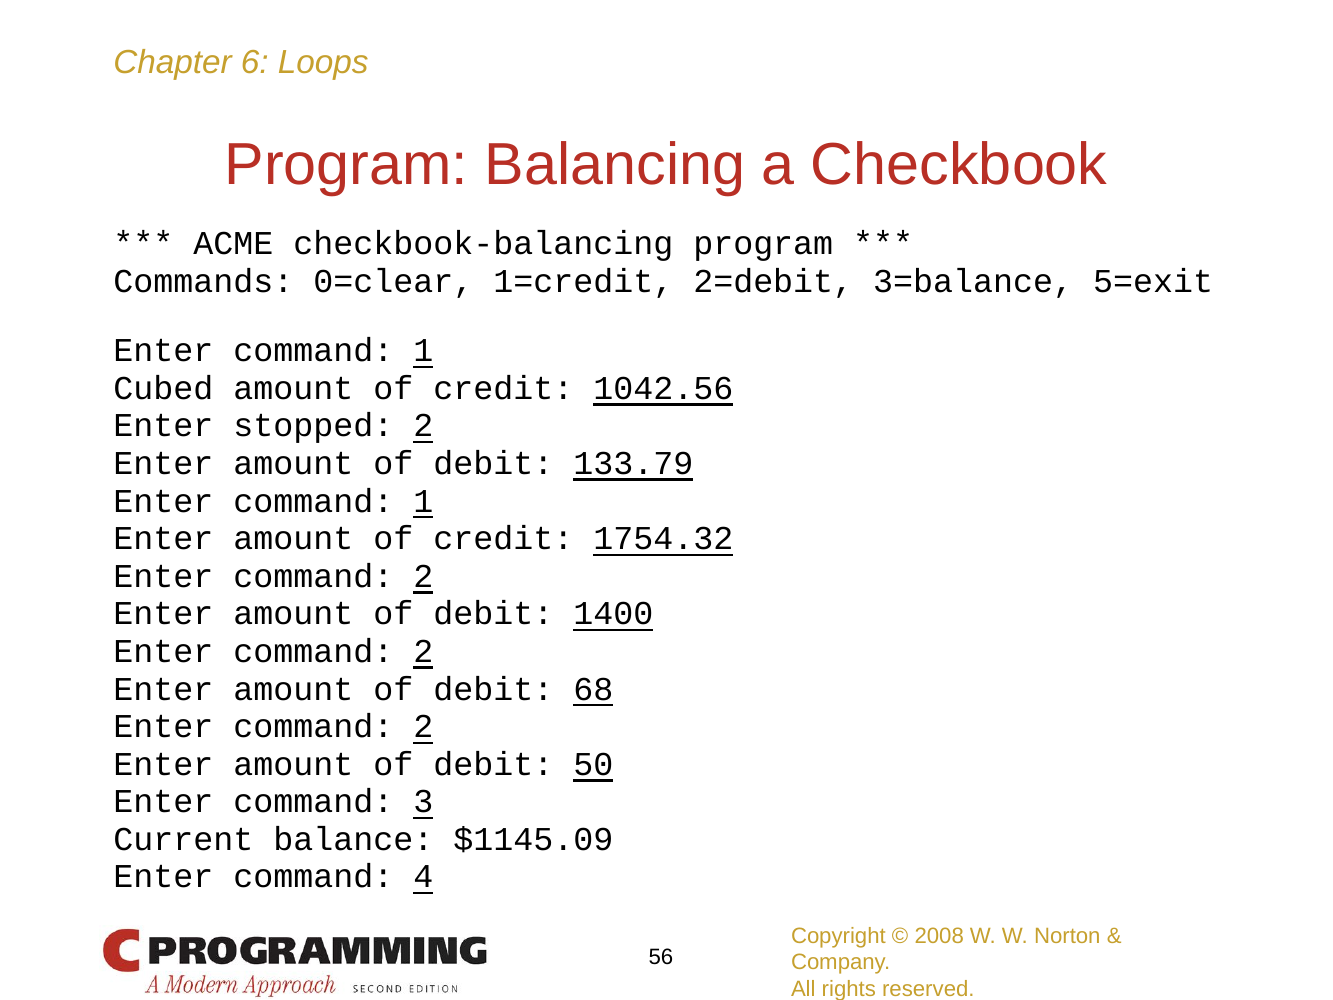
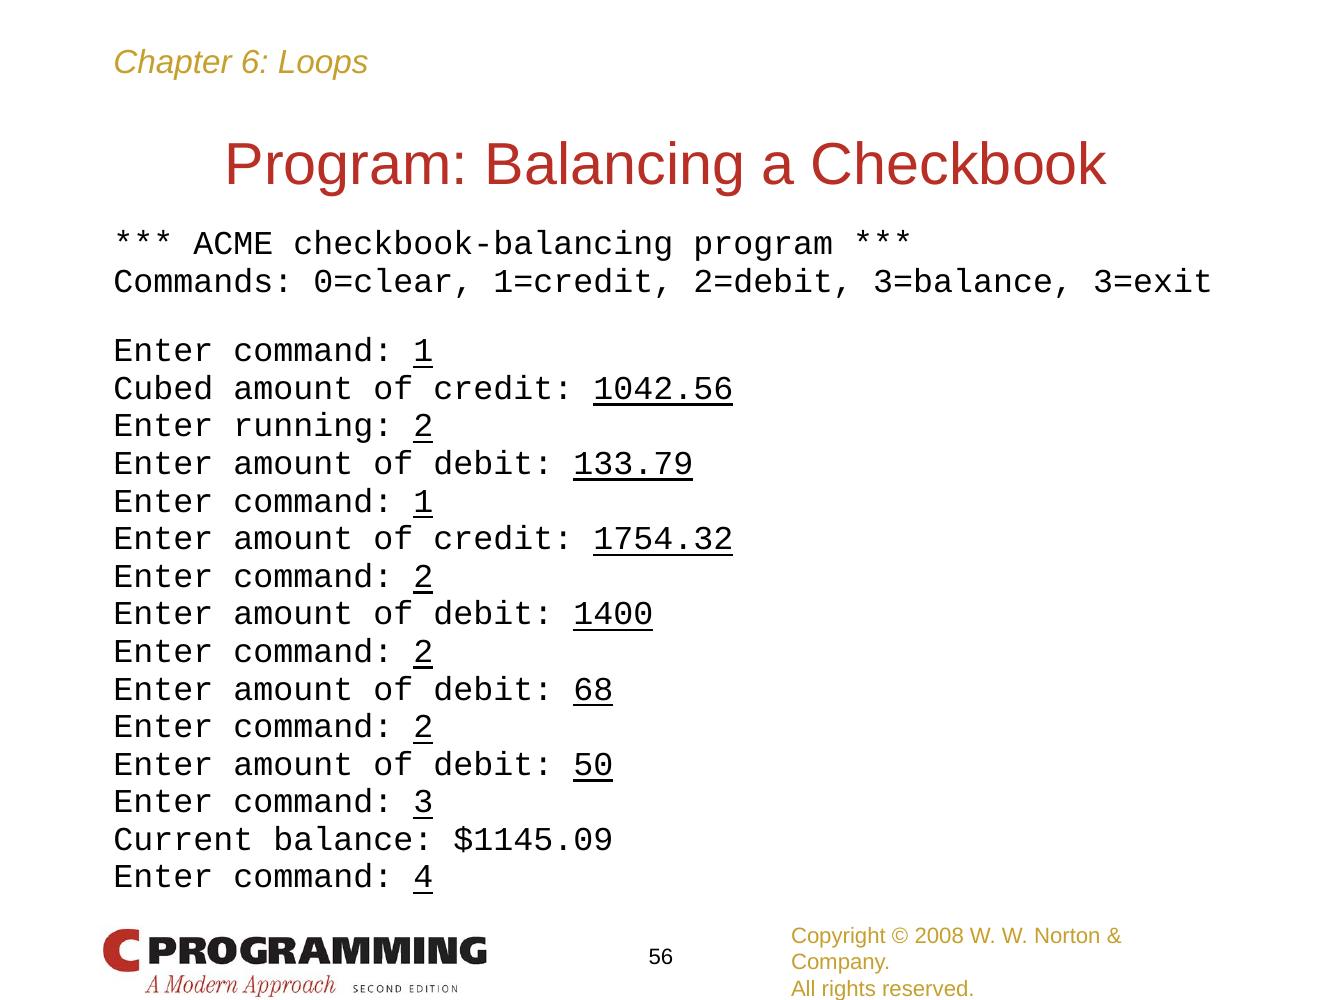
5=exit: 5=exit -> 3=exit
stopped: stopped -> running
